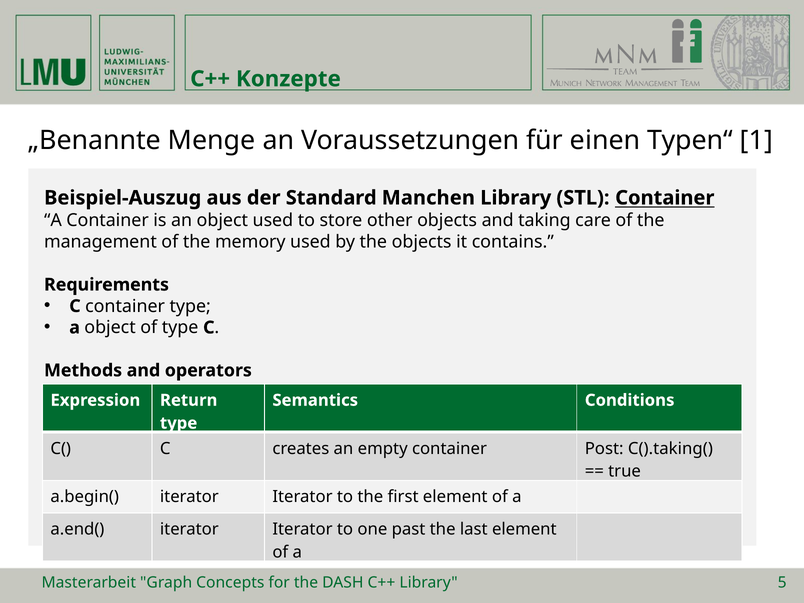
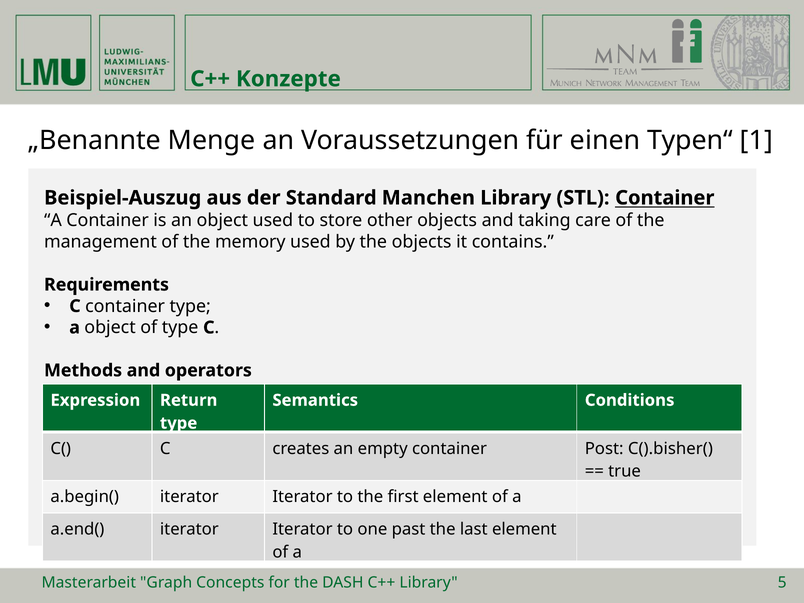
C().taking(: C().taking( -> C().bisher(
